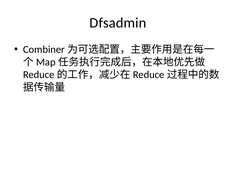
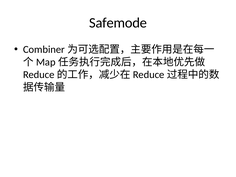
Dfsadmin: Dfsadmin -> Safemode
